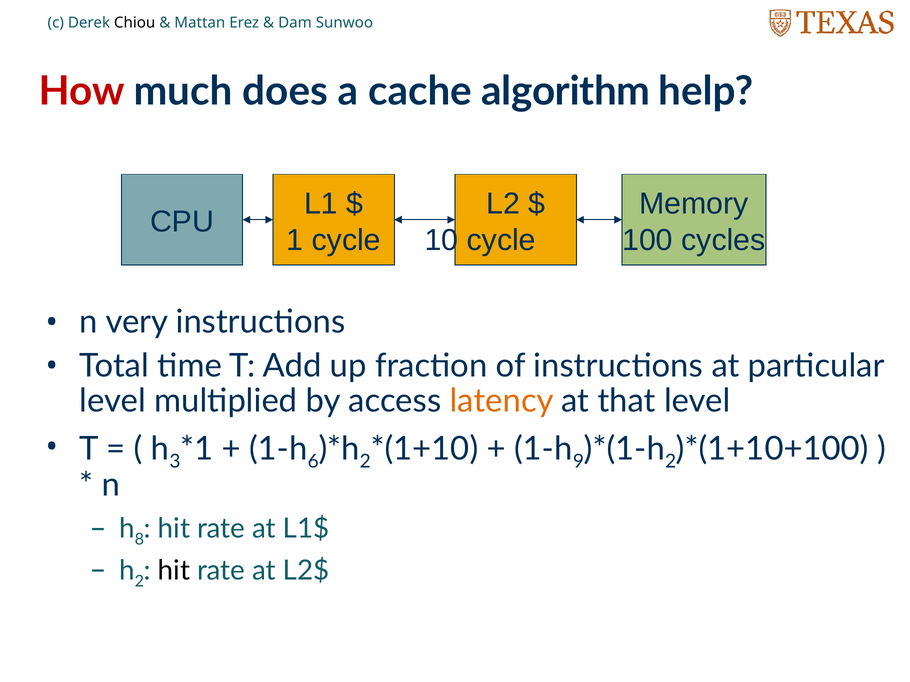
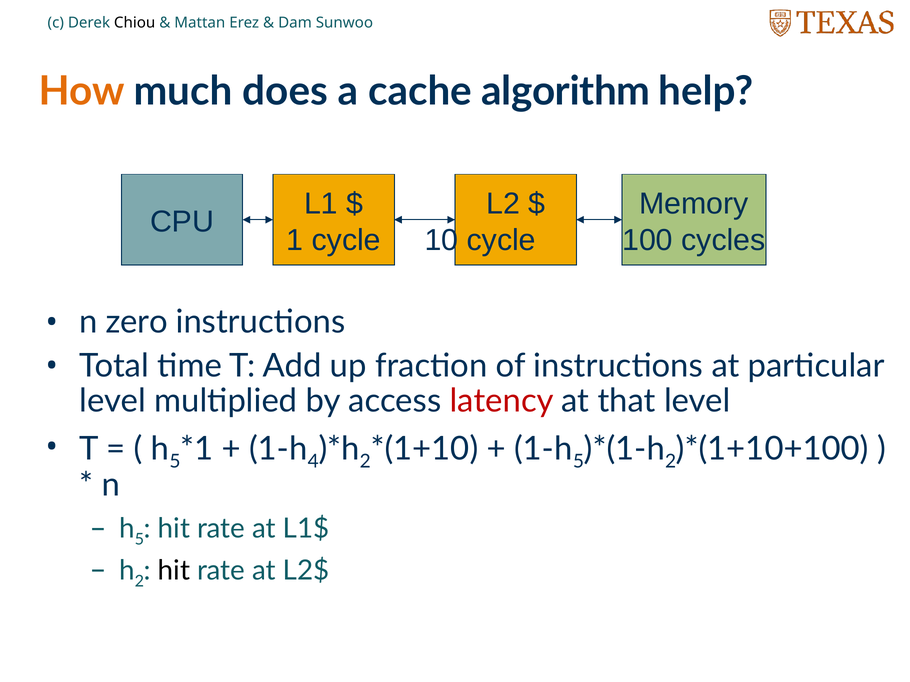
How colour: red -> orange
very: very -> zero
latency colour: orange -> red
3 at (175, 462): 3 -> 5
6: 6 -> 4
9 at (579, 462): 9 -> 5
8 at (139, 540): 8 -> 5
